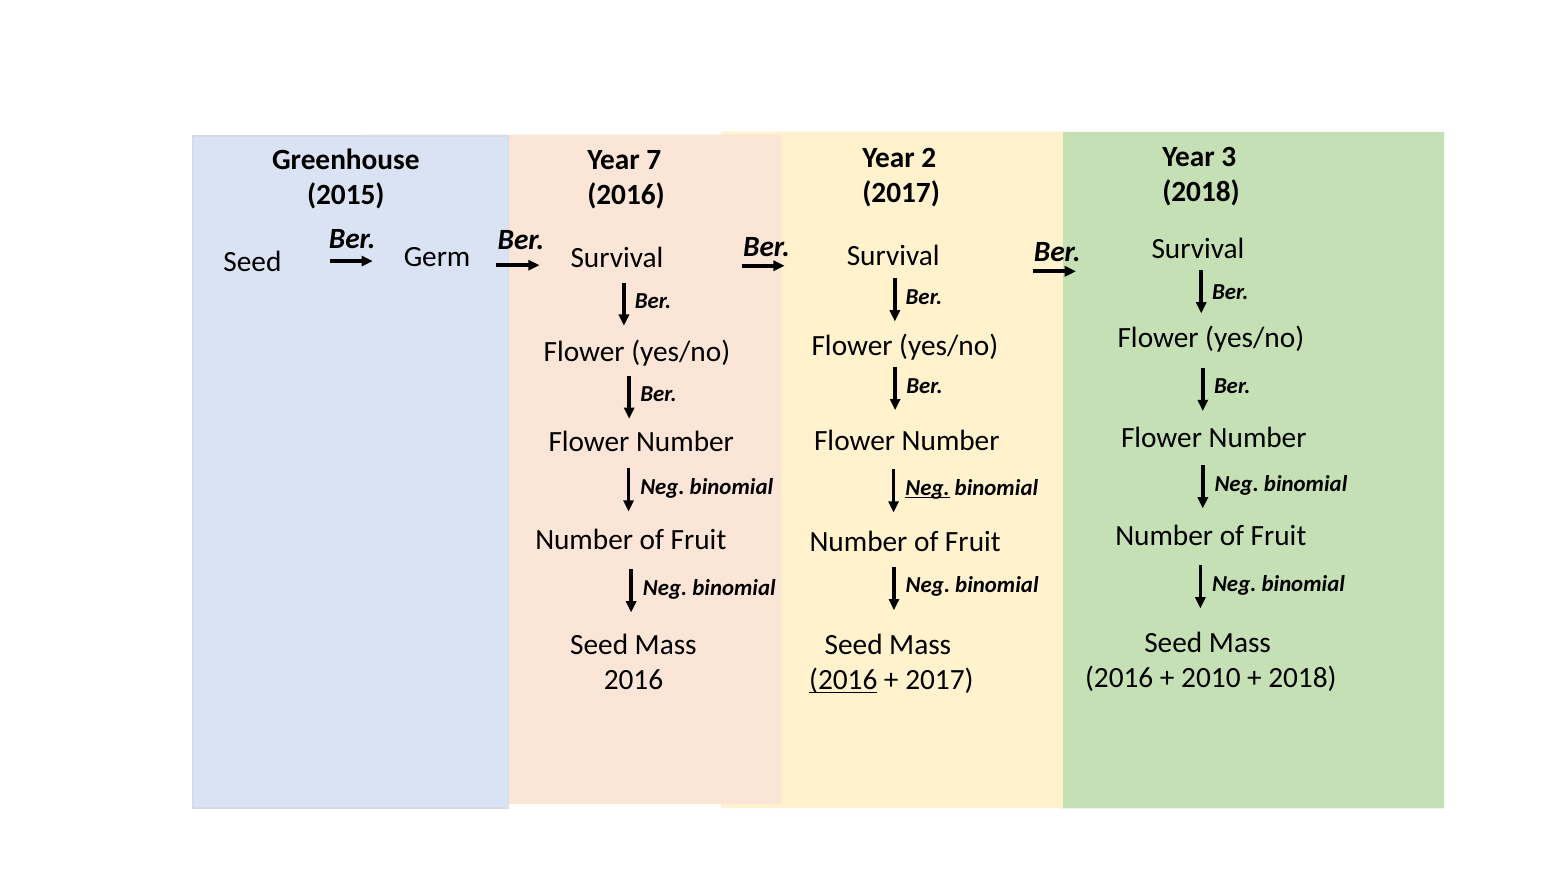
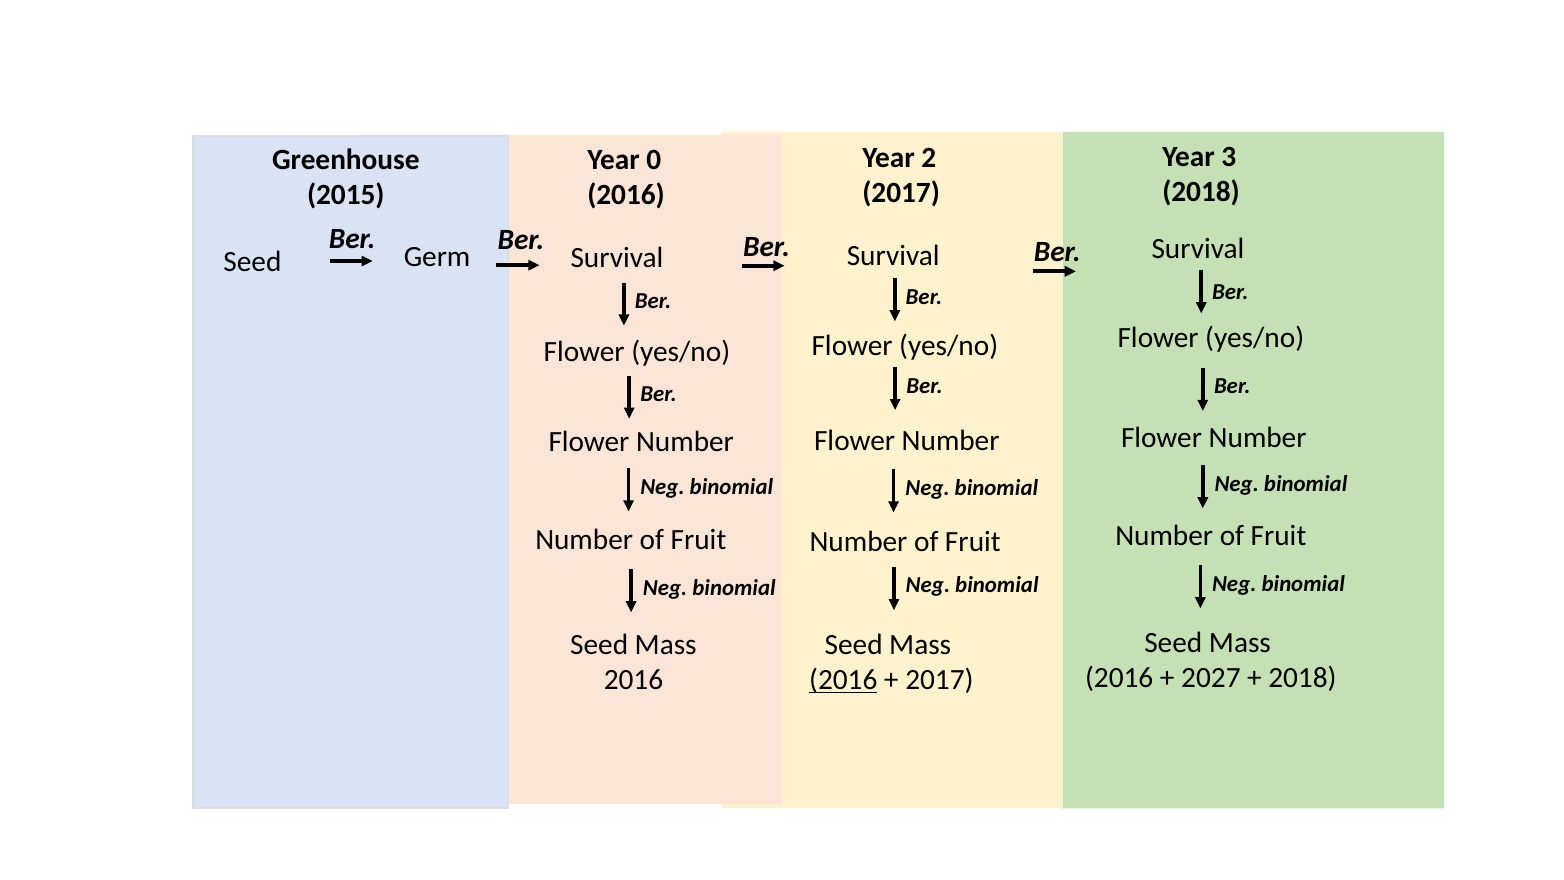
7: 7 -> 0
Neg at (927, 488) underline: present -> none
2010: 2010 -> 2027
